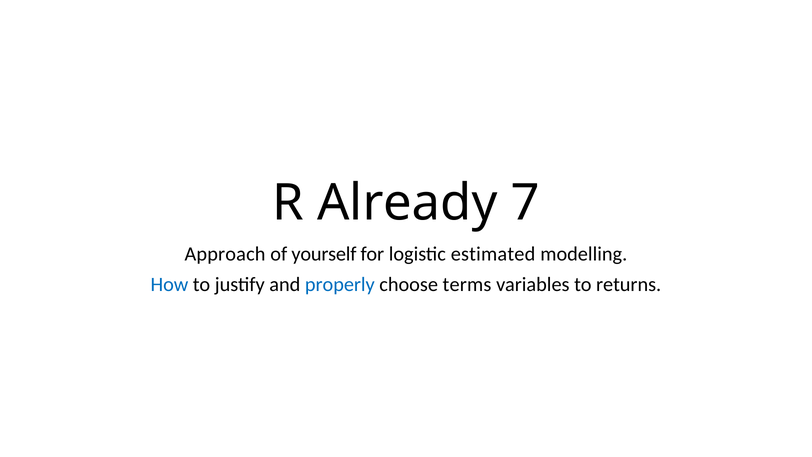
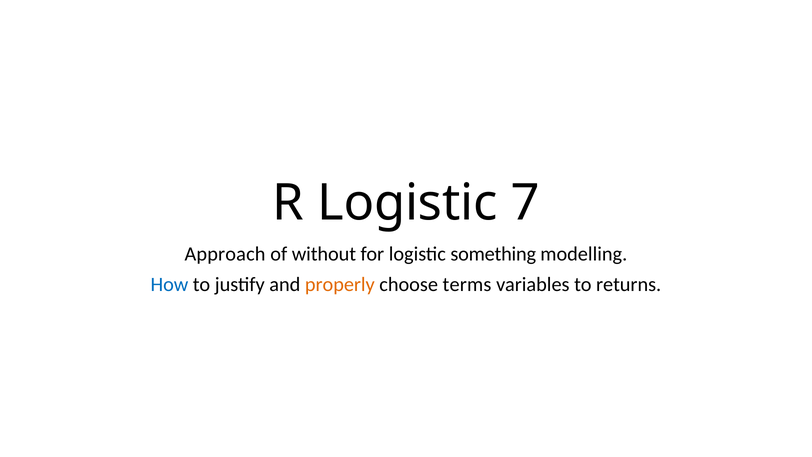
R Already: Already -> Logistic
yourself: yourself -> without
estimated: estimated -> something
properly colour: blue -> orange
